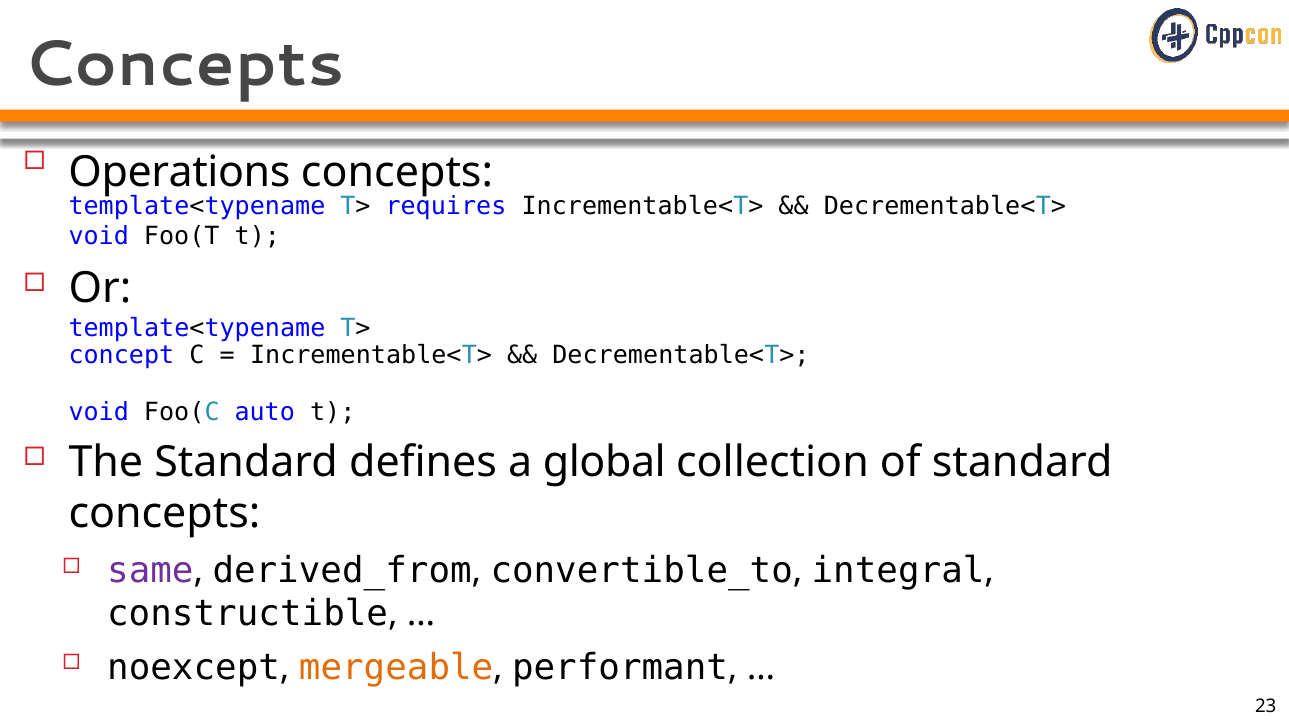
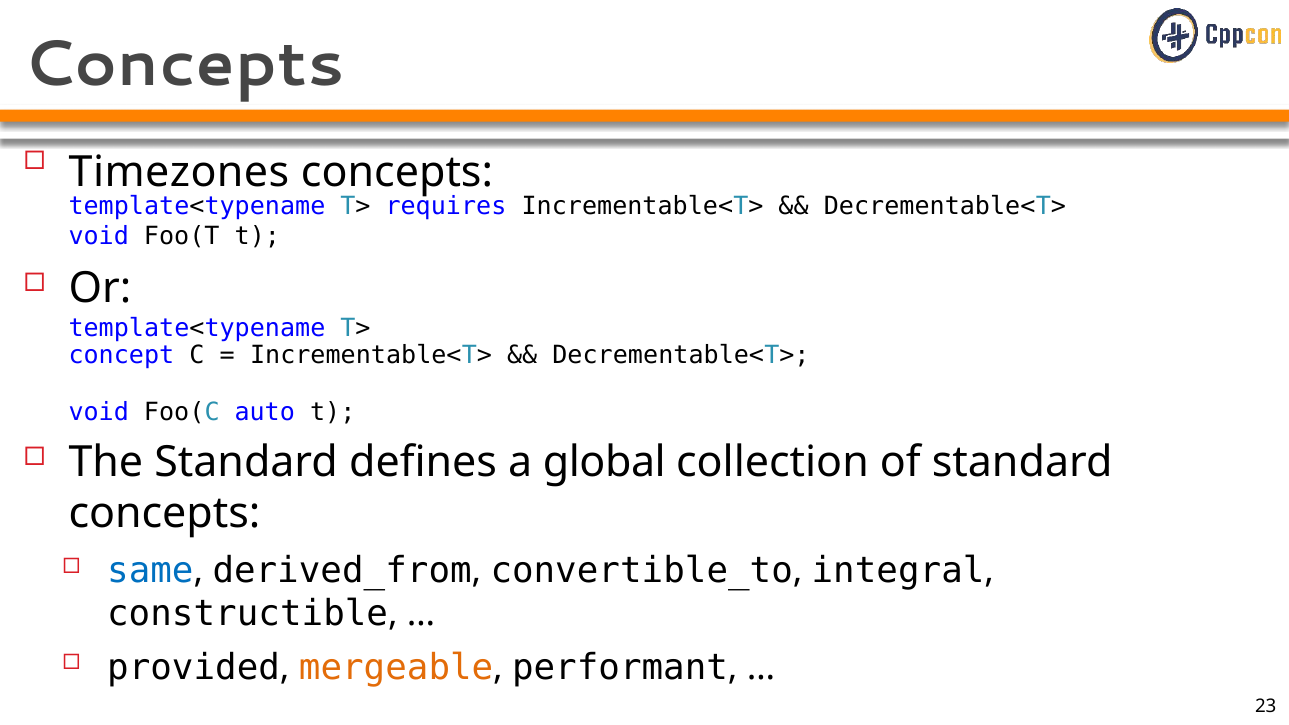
Operations: Operations -> Timezones
same colour: purple -> blue
noexcept: noexcept -> provided
